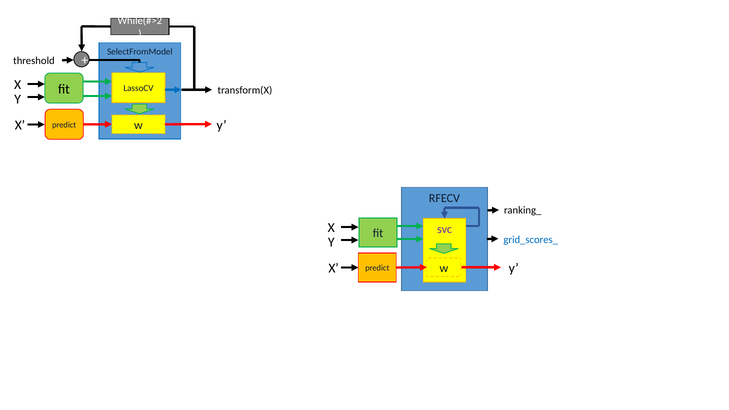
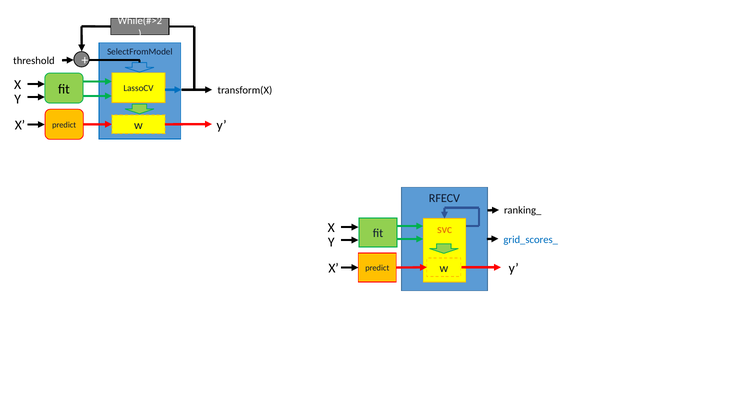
svc colour: purple -> orange
